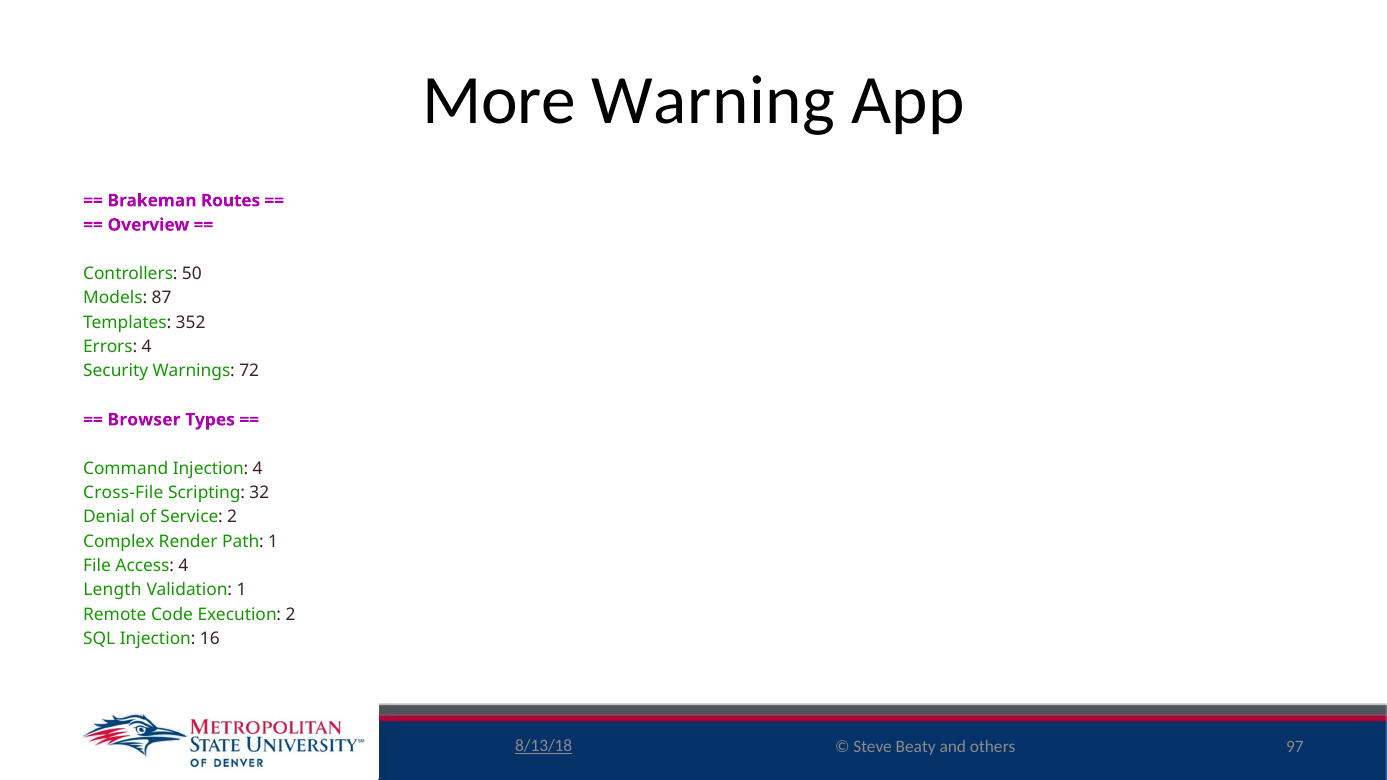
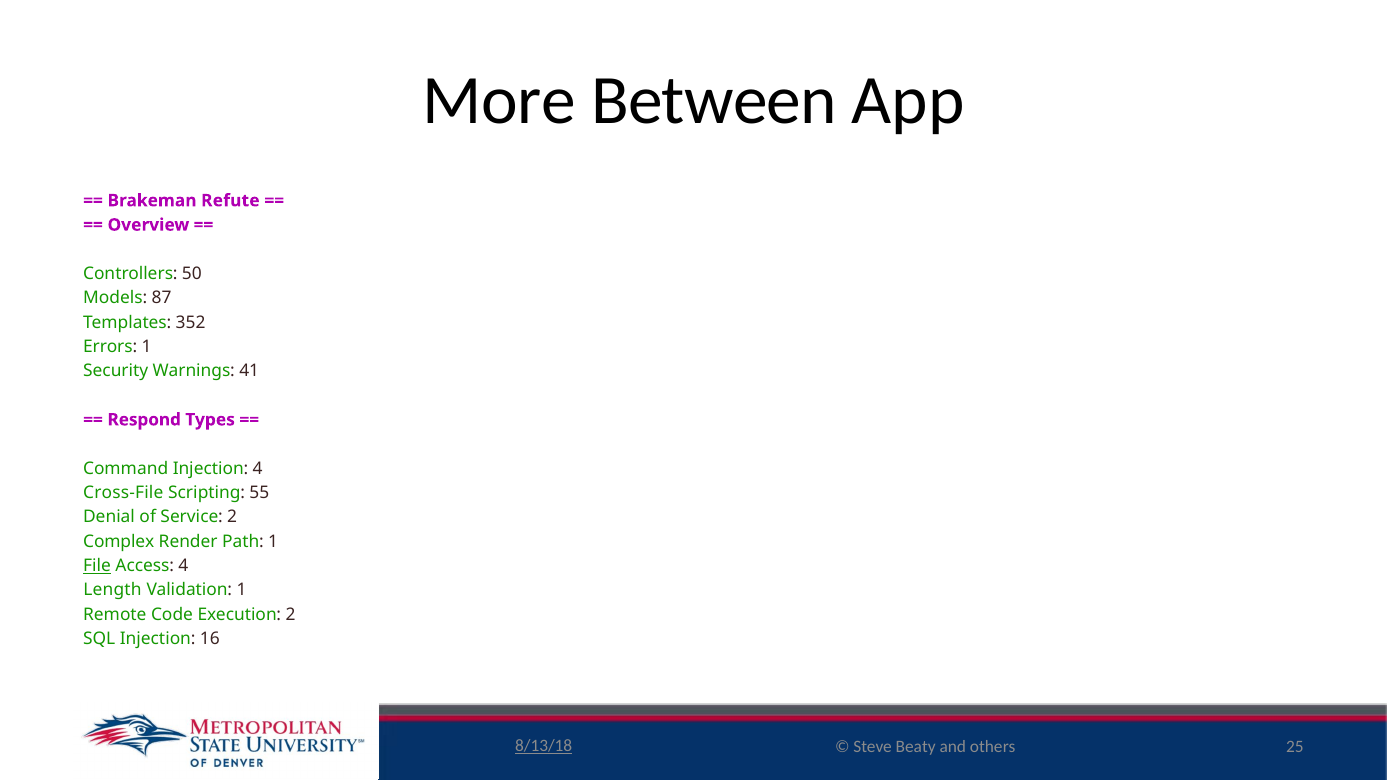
Warning: Warning -> Between
Routes: Routes -> Refute
Errors 4: 4 -> 1
72: 72 -> 41
Browser: Browser -> Respond
32: 32 -> 55
File underline: none -> present
97: 97 -> 25
